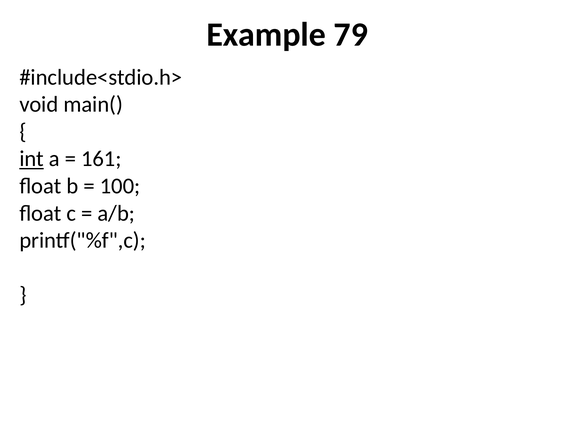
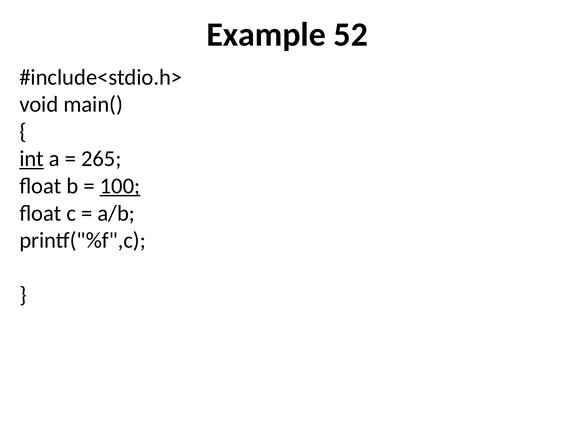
79: 79 -> 52
161: 161 -> 265
100 underline: none -> present
